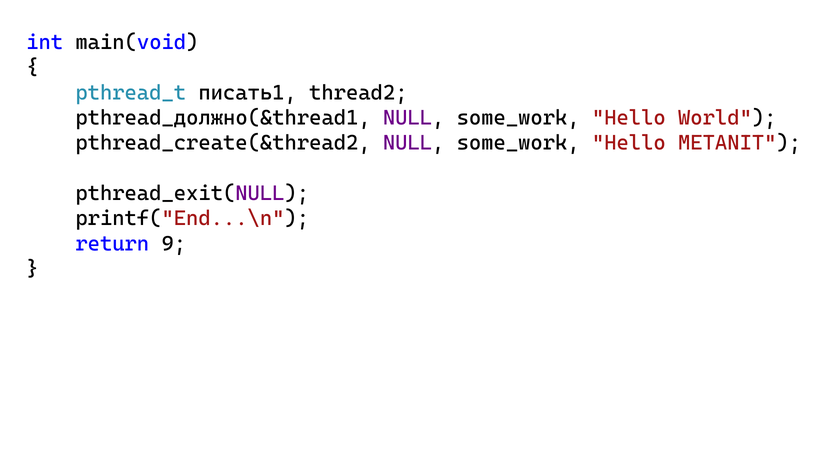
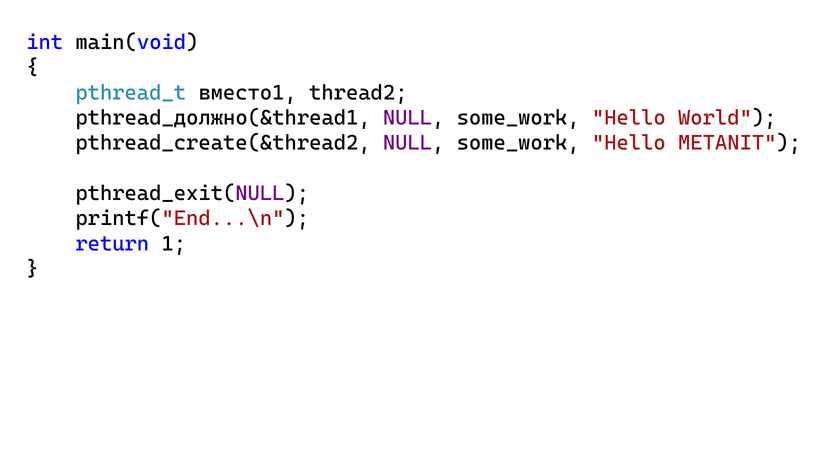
писать1: писать1 -> вместо1
9: 9 -> 1
